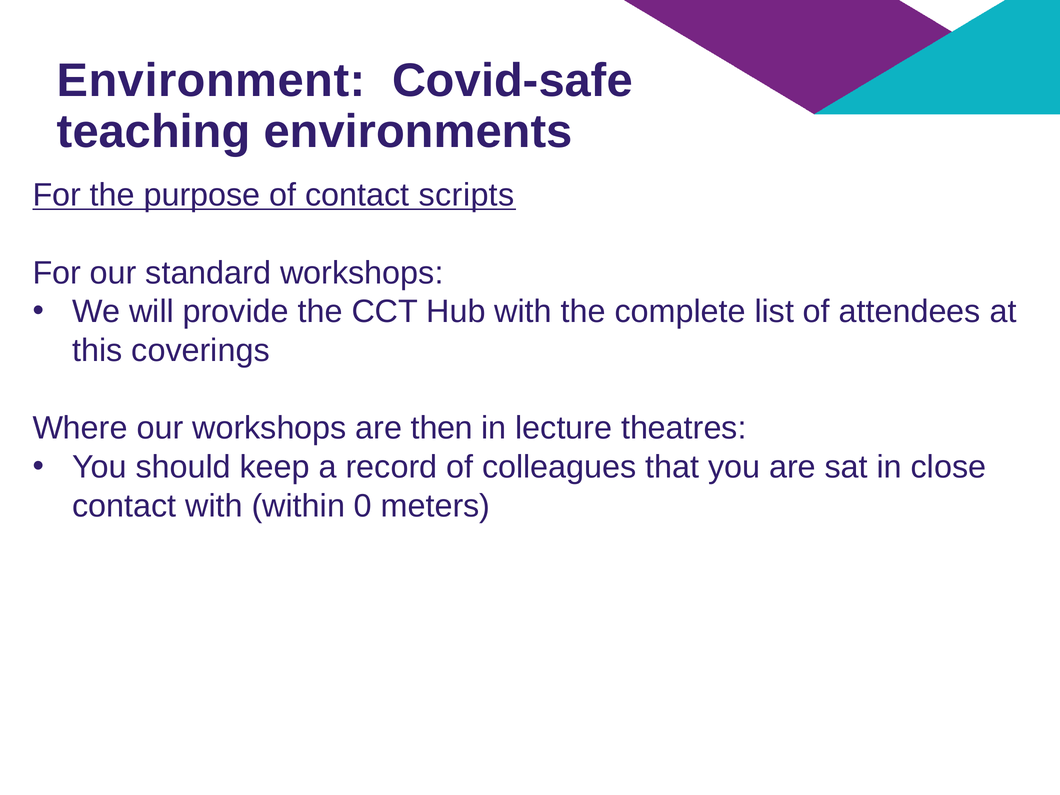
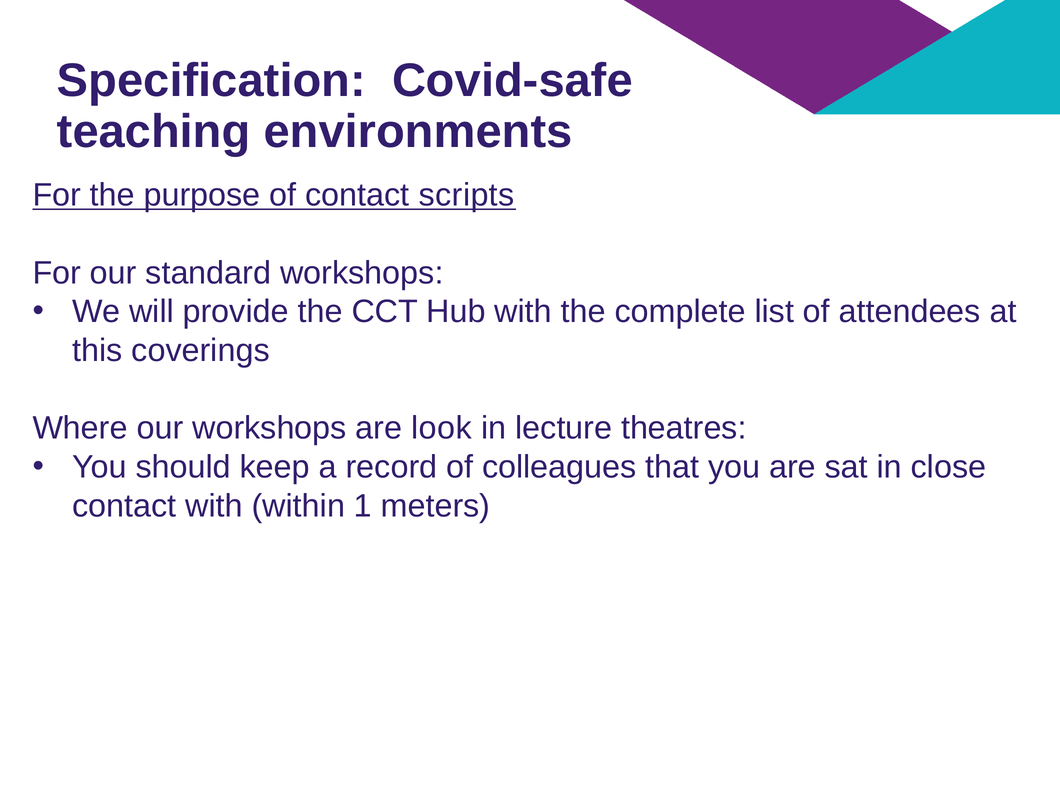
Environment: Environment -> Specification
then: then -> look
0: 0 -> 1
